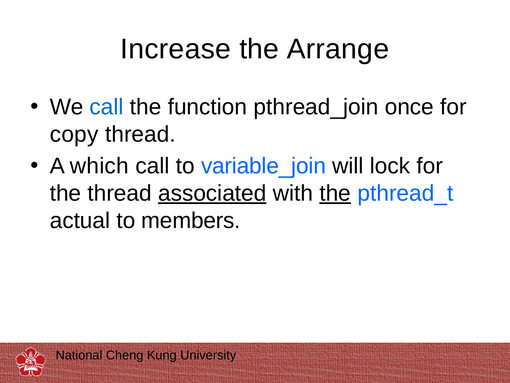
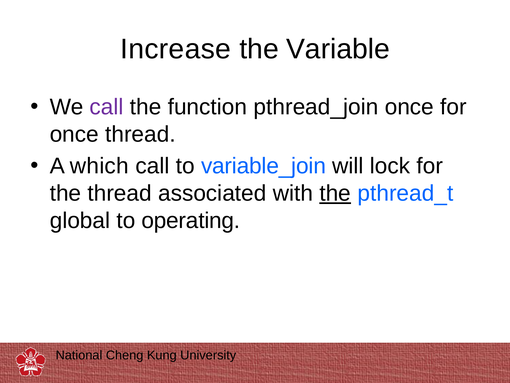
Arrange: Arrange -> Variable
call at (107, 107) colour: blue -> purple
copy at (74, 134): copy -> once
associated underline: present -> none
actual: actual -> global
members: members -> operating
